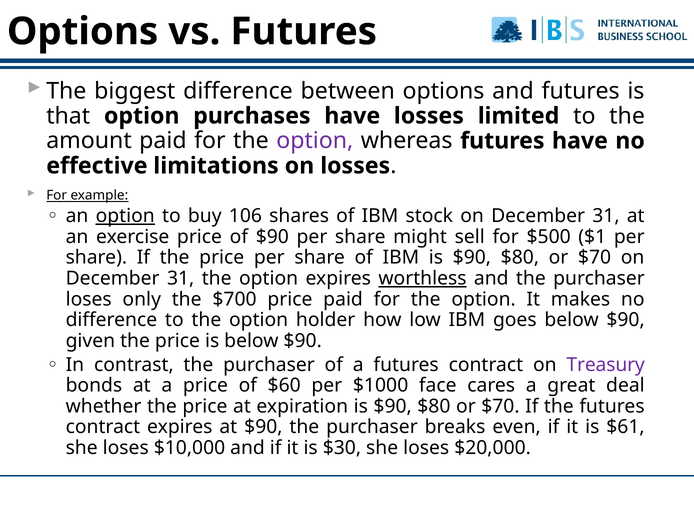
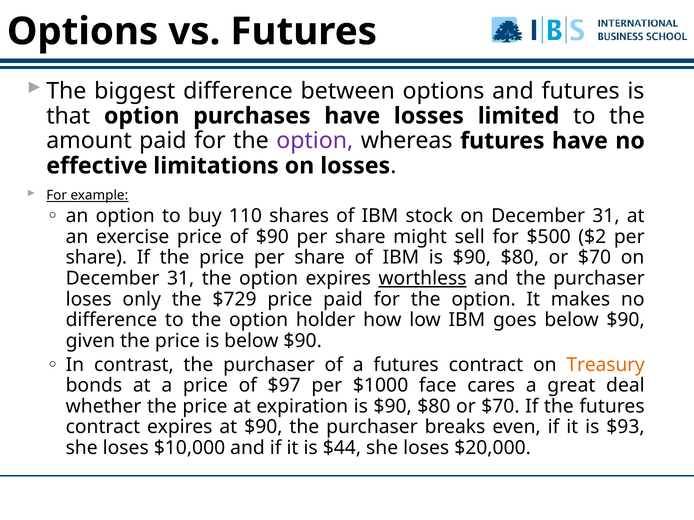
option at (125, 216) underline: present -> none
106: 106 -> 110
$1: $1 -> $2
$700: $700 -> $729
Treasury colour: purple -> orange
$60: $60 -> $97
$61: $61 -> $93
$30: $30 -> $44
